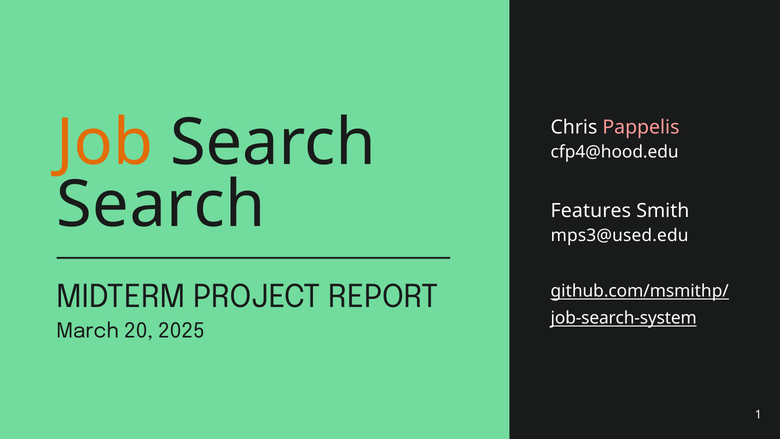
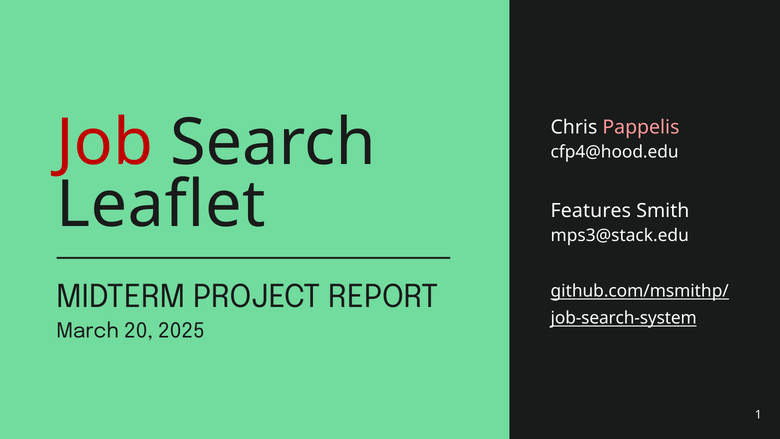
Job colour: orange -> red
Search at (161, 205): Search -> Leaflet
mps3@used.edu: mps3@used.edu -> mps3@stack.edu
